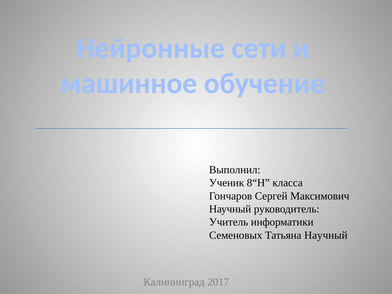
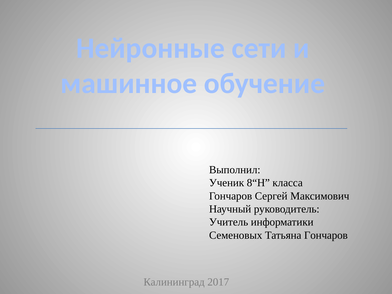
Татьяна Научный: Научный -> Гончаров
